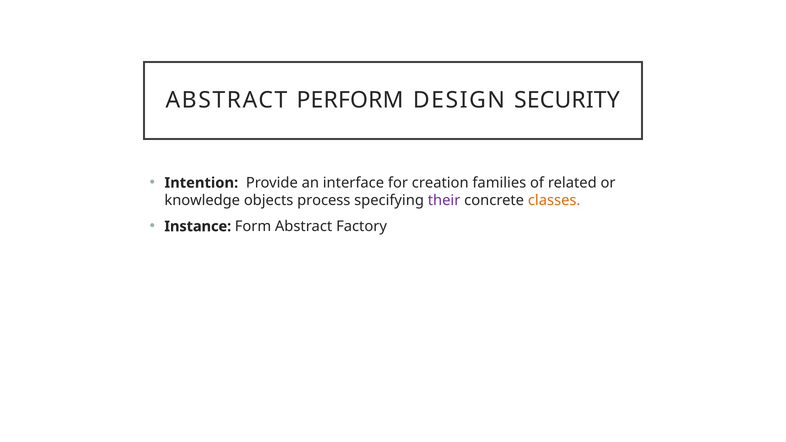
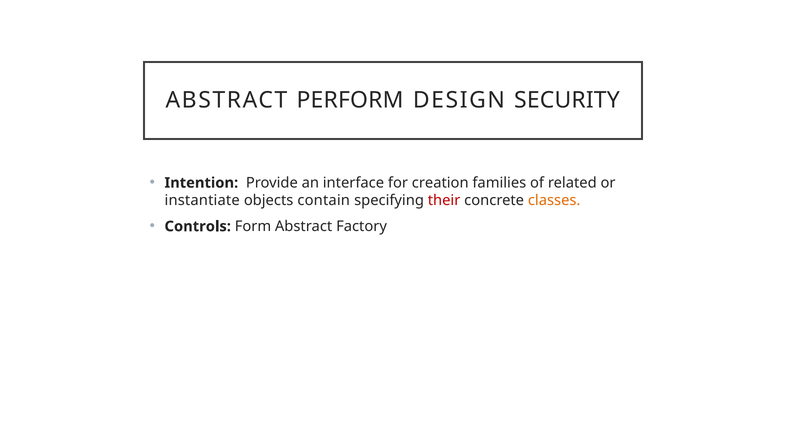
knowledge: knowledge -> instantiate
process: process -> contain
their colour: purple -> red
Instance: Instance -> Controls
